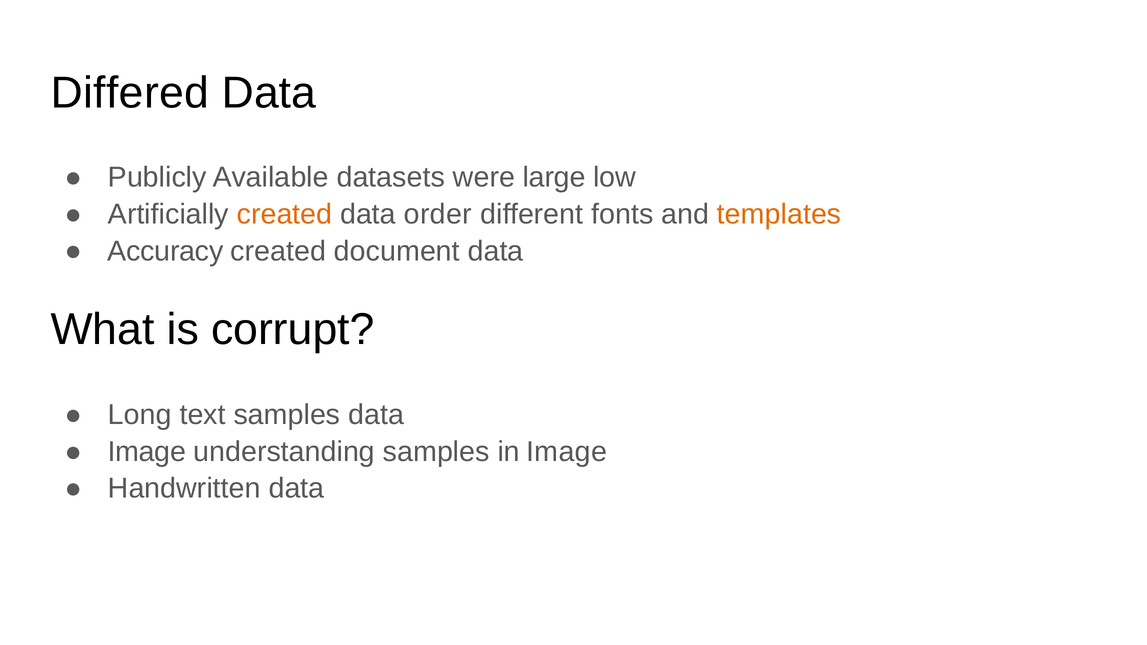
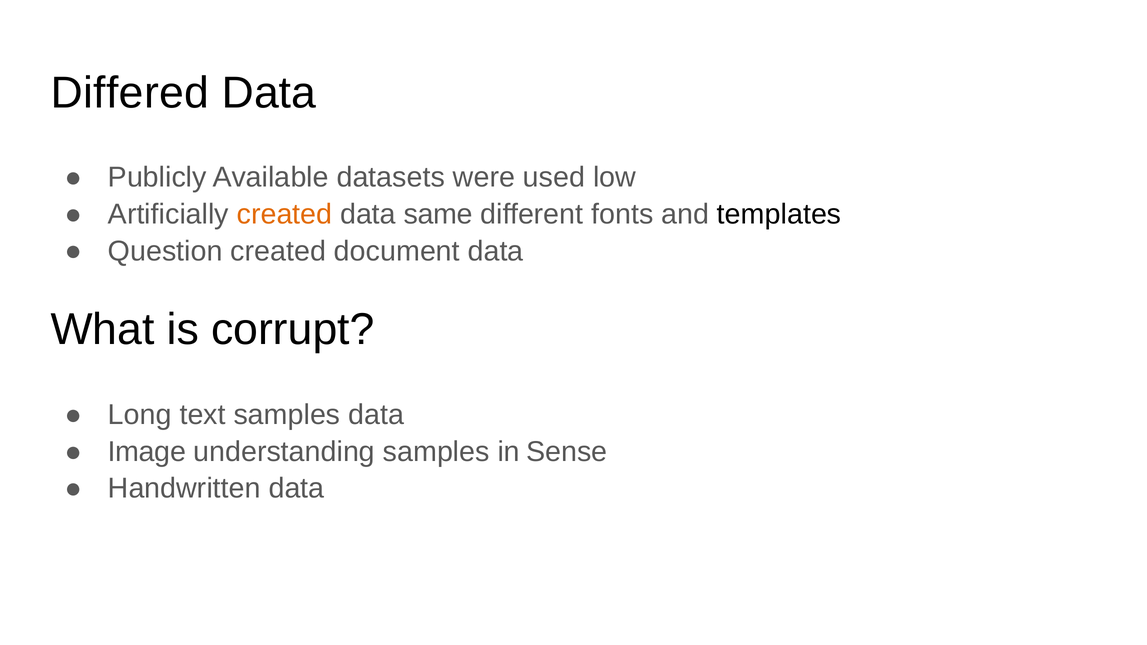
large: large -> used
order: order -> same
templates colour: orange -> black
Accuracy: Accuracy -> Question
in Image: Image -> Sense
